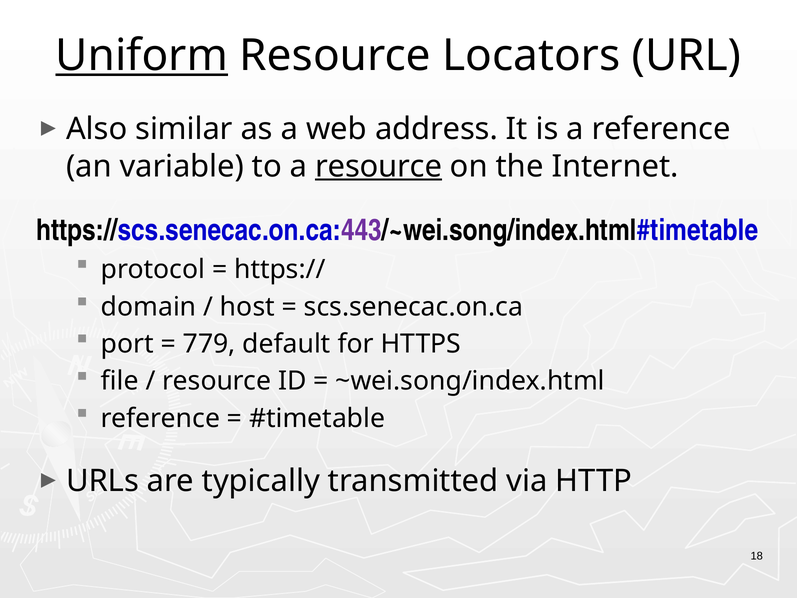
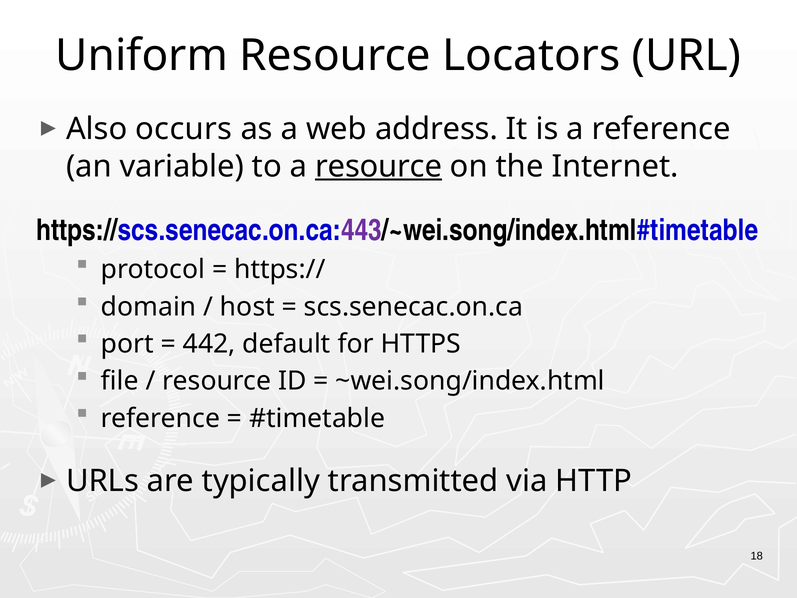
Uniform underline: present -> none
similar: similar -> occurs
779: 779 -> 442
